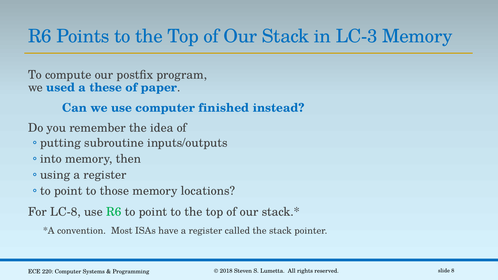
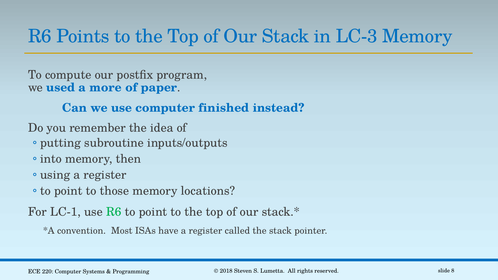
these: these -> more
LC-8: LC-8 -> LC-1
